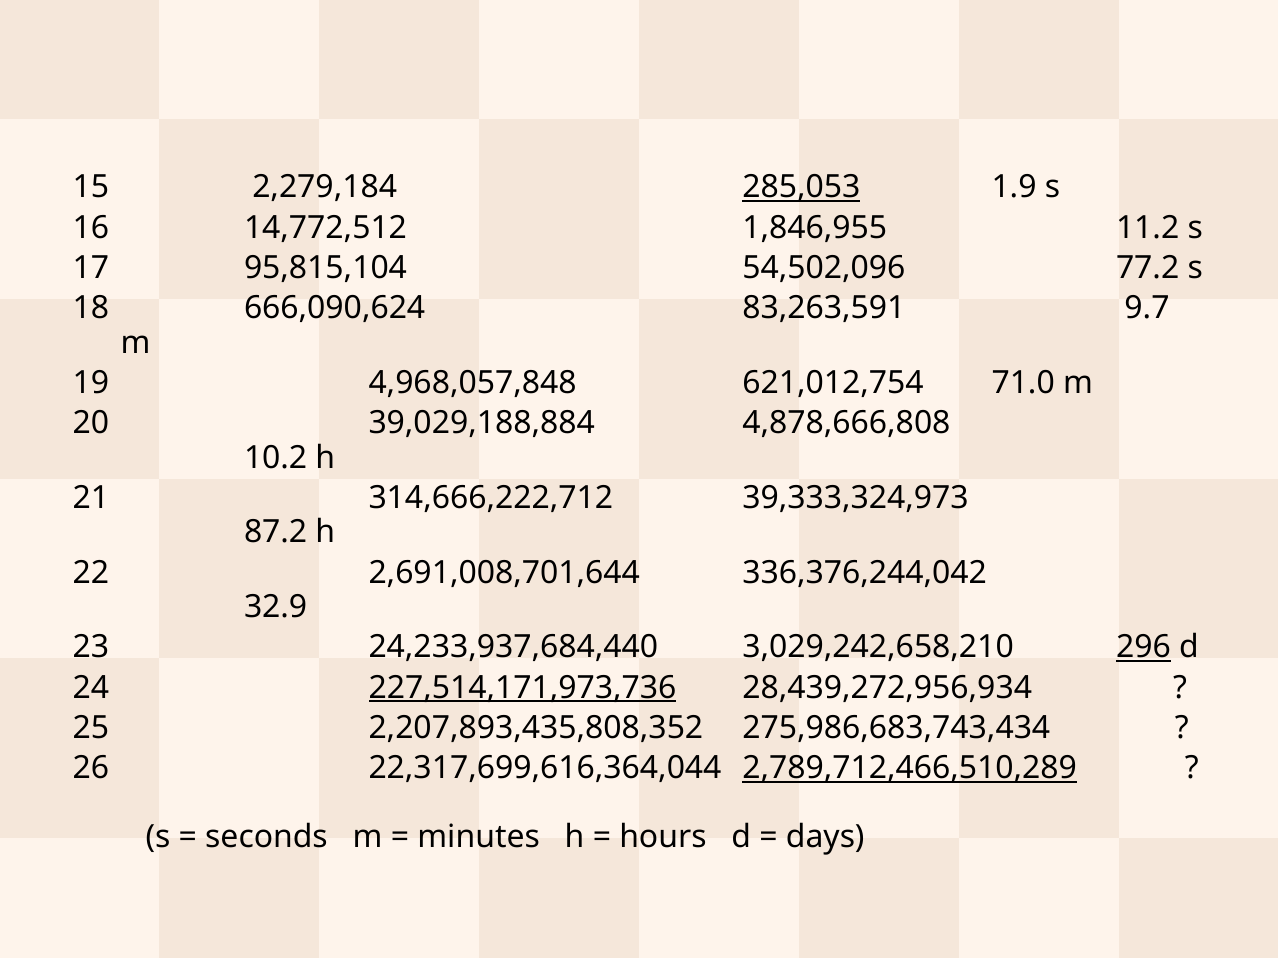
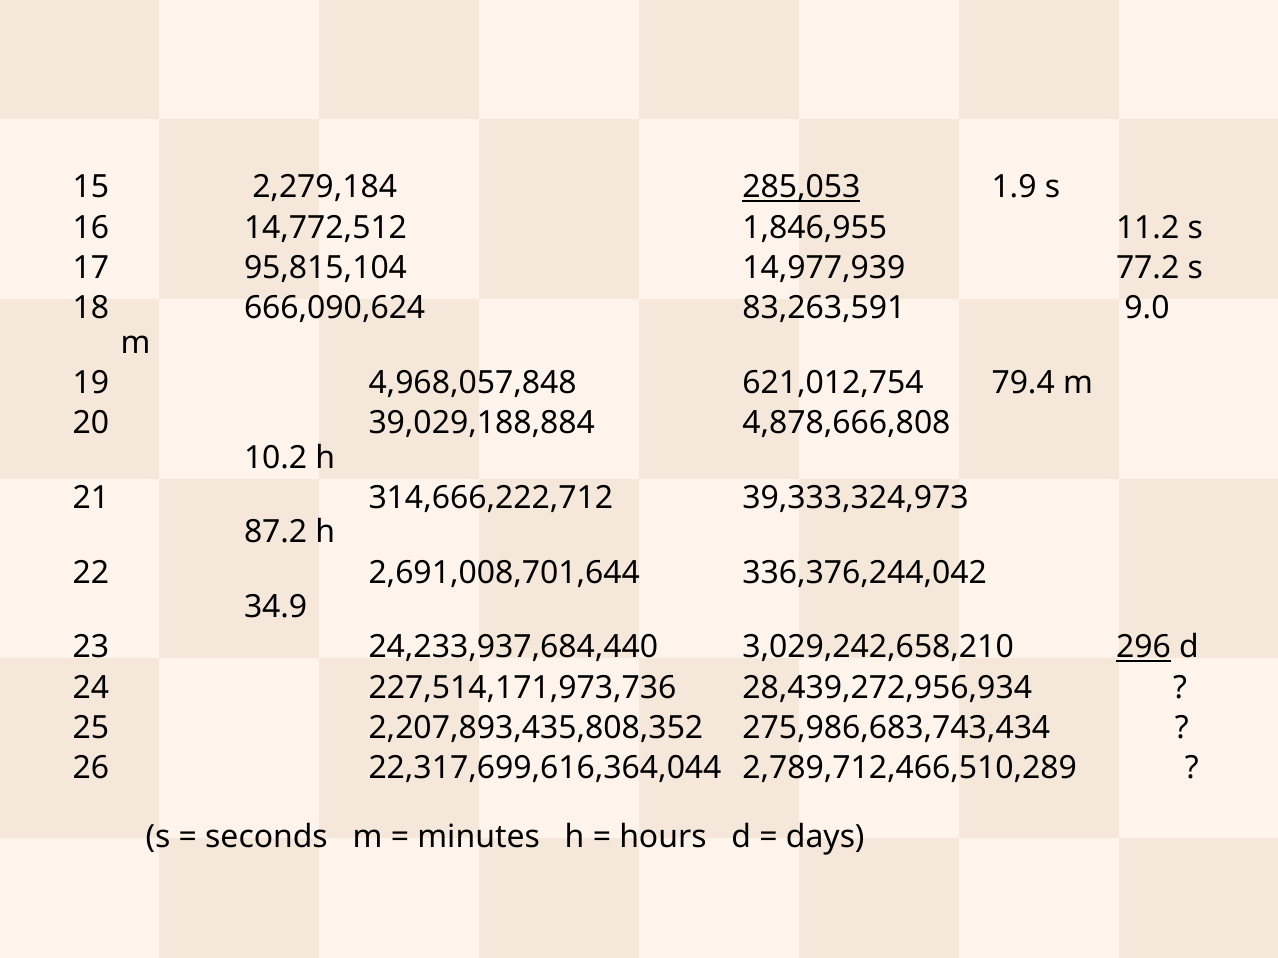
54,502,096: 54,502,096 -> 14,977,939
9.7: 9.7 -> 9.0
71.0: 71.0 -> 79.4
32.9: 32.9 -> 34.9
227,514,171,973,736 underline: present -> none
2,789,712,466,510,289 underline: present -> none
